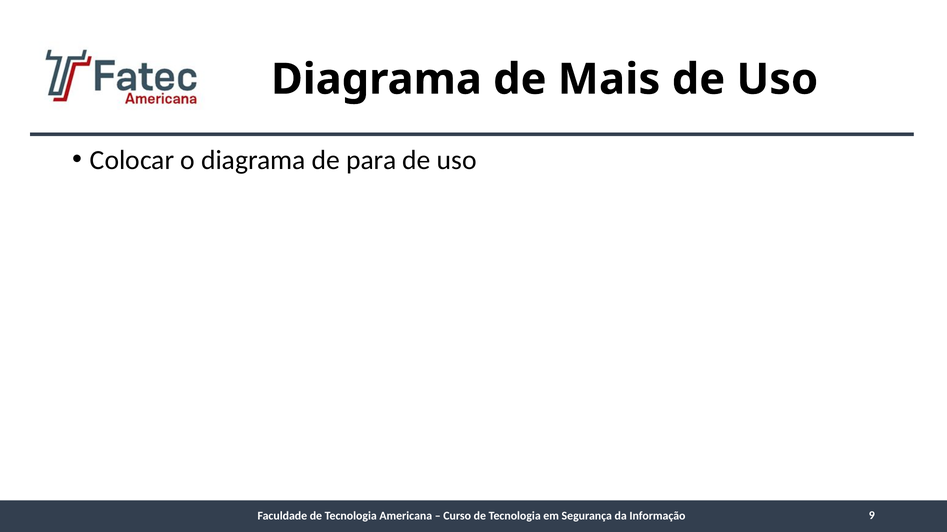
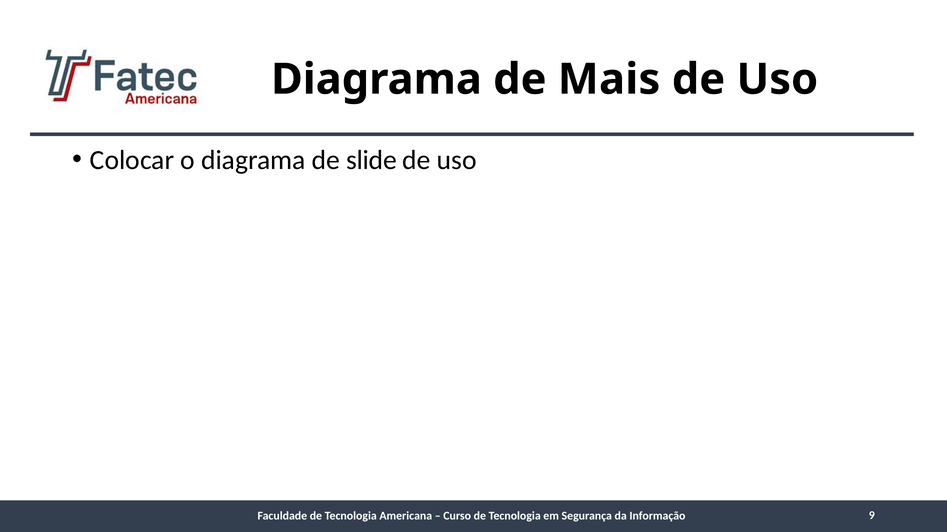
para: para -> slide
